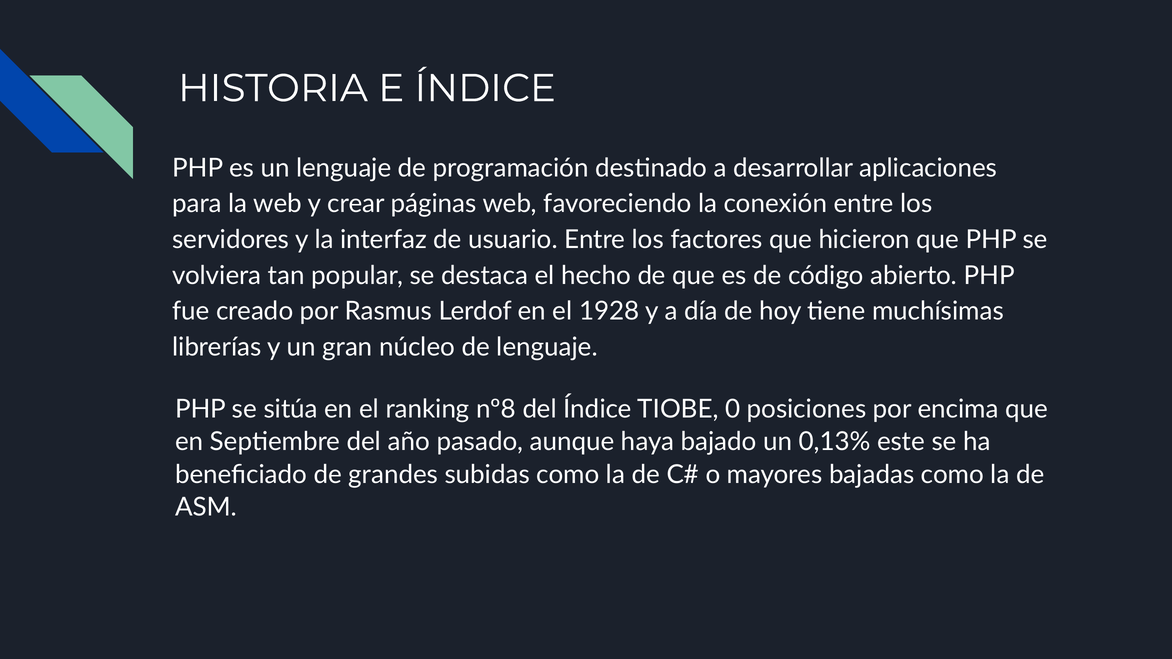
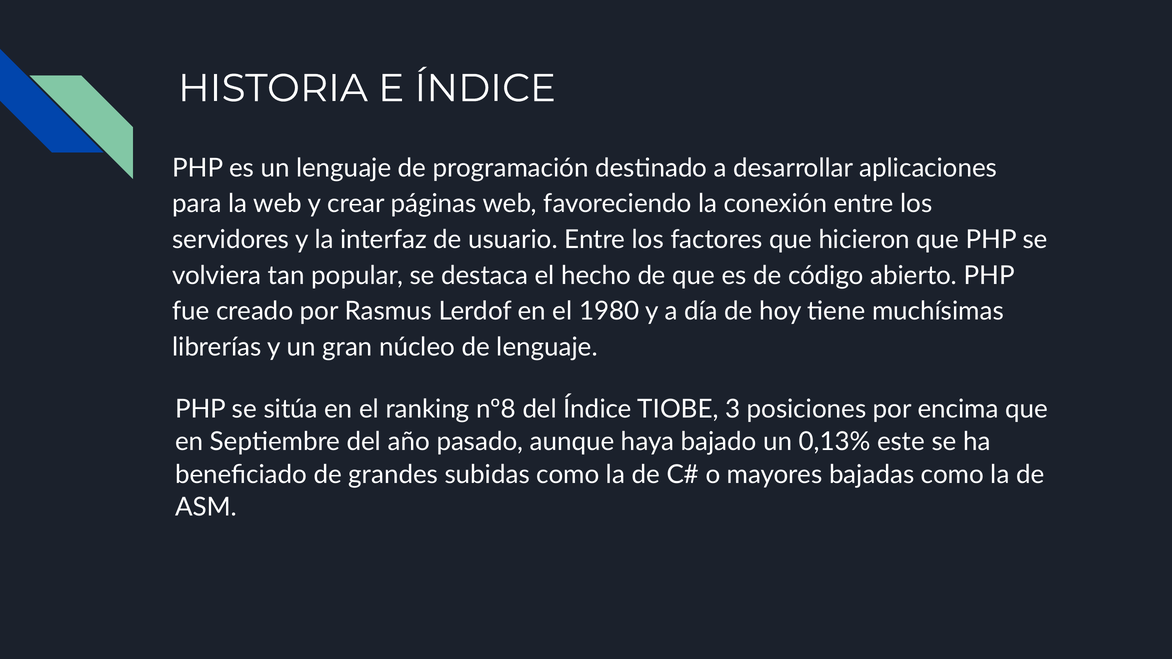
1928: 1928 -> 1980
0: 0 -> 3
